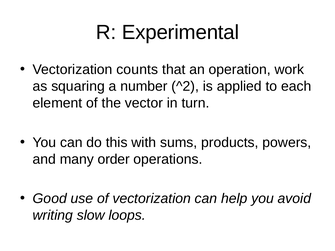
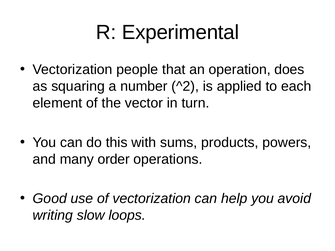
counts: counts -> people
work: work -> does
